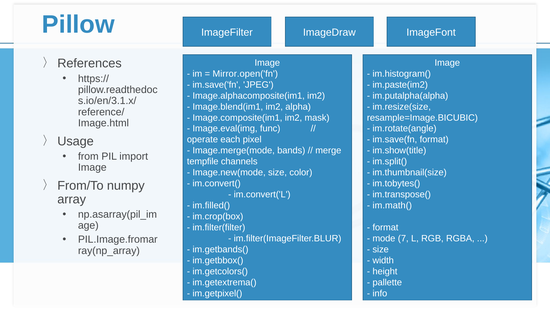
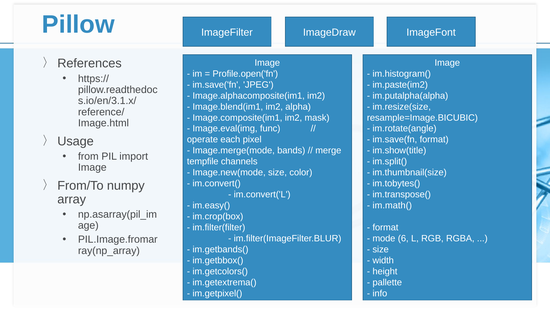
Mirror.open('fn: Mirror.open('fn -> Profile.open('fn
im.filled(: im.filled( -> im.easy(
7: 7 -> 6
